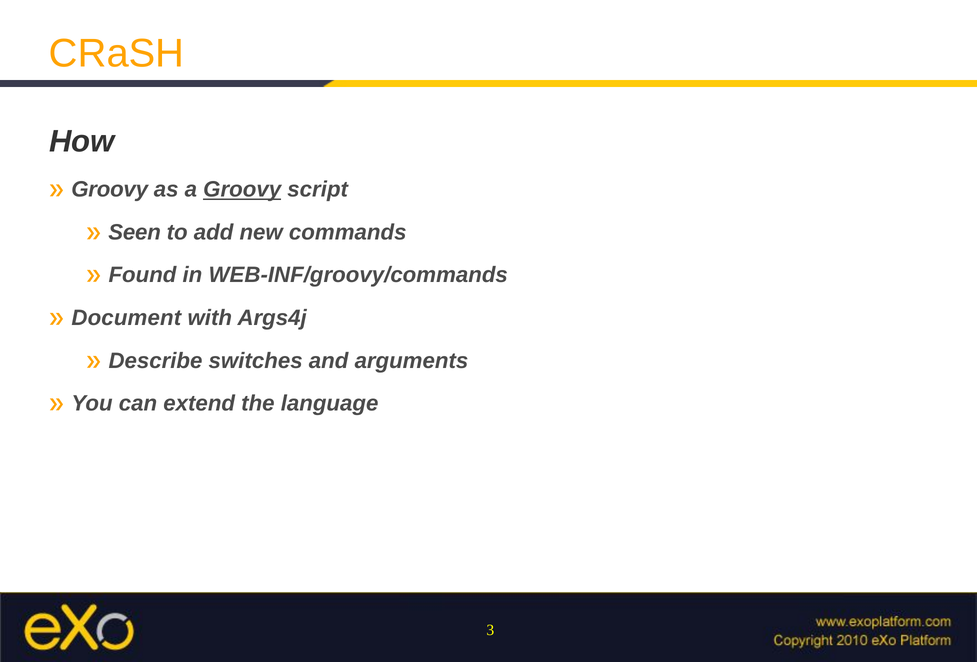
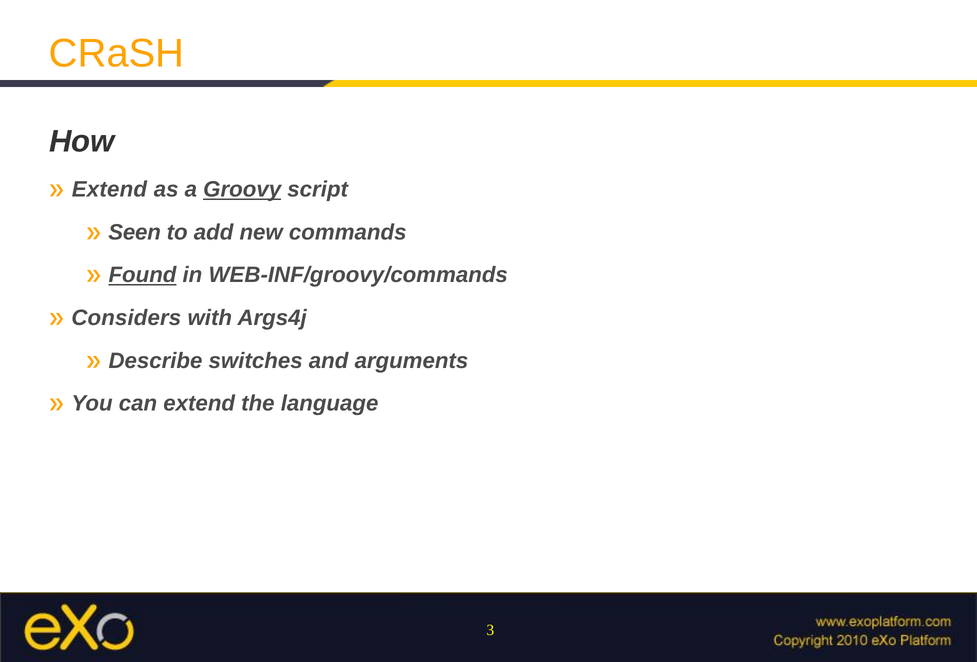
Groovy at (110, 189): Groovy -> Extend
Found underline: none -> present
Document: Document -> Considers
